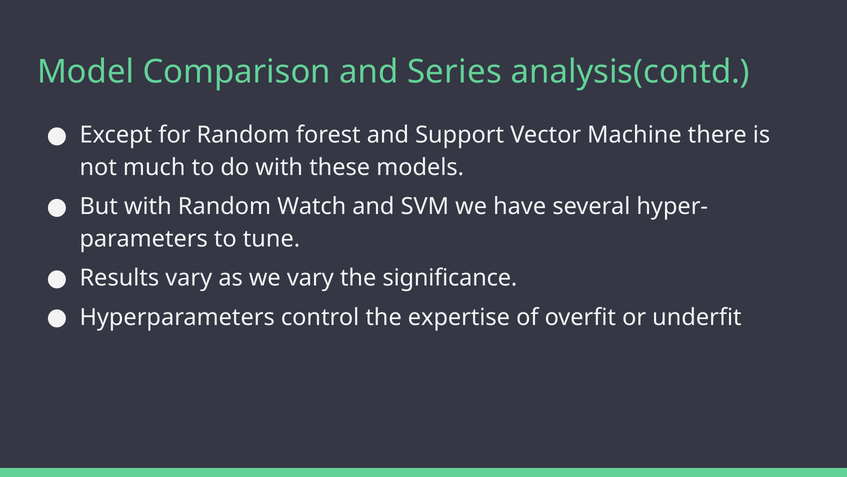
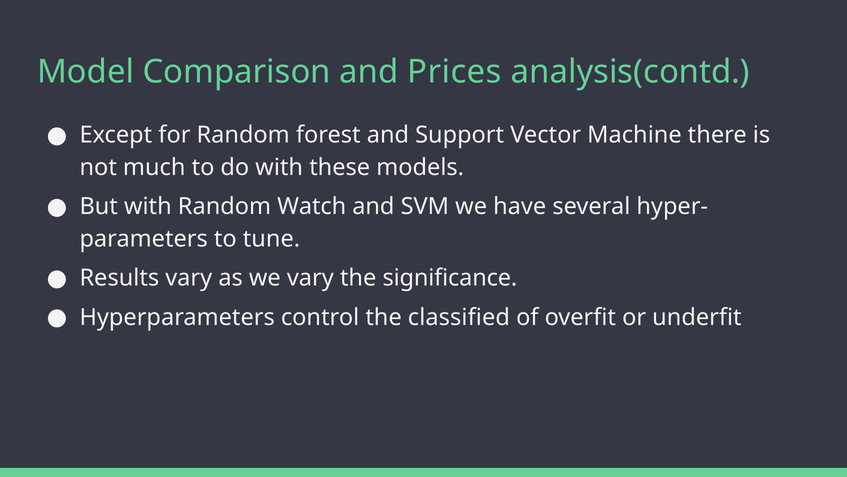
Series: Series -> Prices
expertise: expertise -> classified
